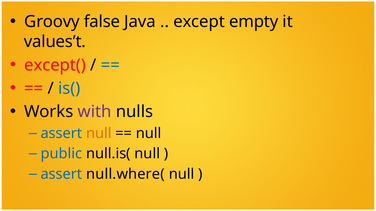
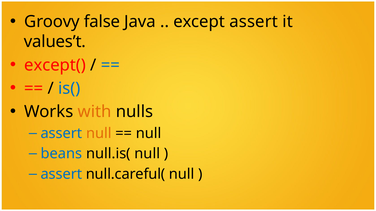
except empty: empty -> assert
with colour: purple -> orange
public: public -> beans
null.where(: null.where( -> null.careful(
